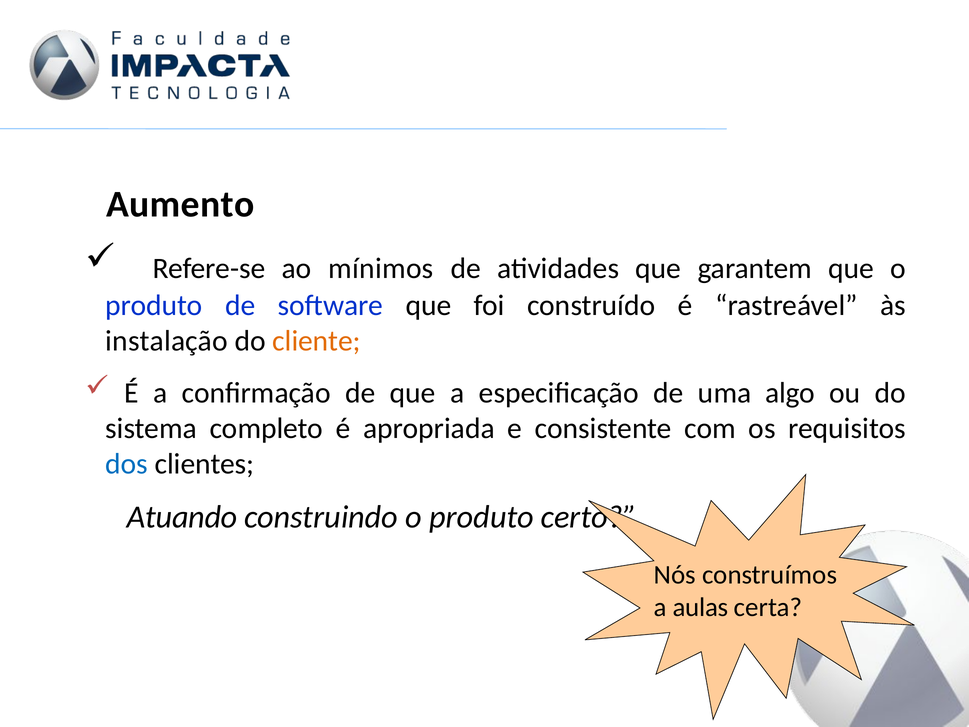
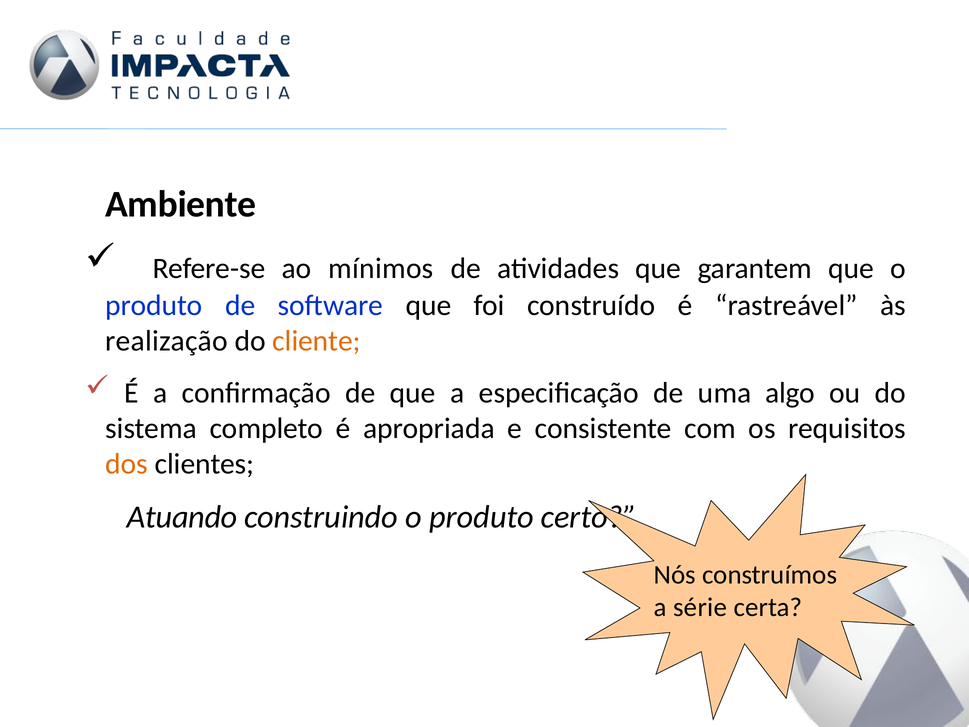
Aumento: Aumento -> Ambiente
instalação: instalação -> realização
dos colour: blue -> orange
aulas: aulas -> série
